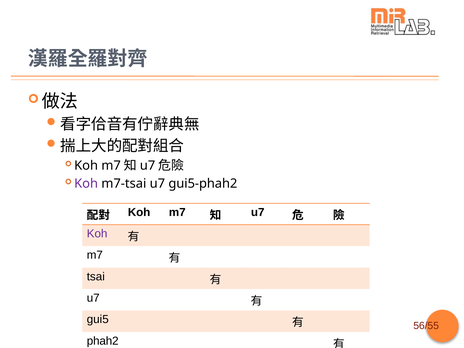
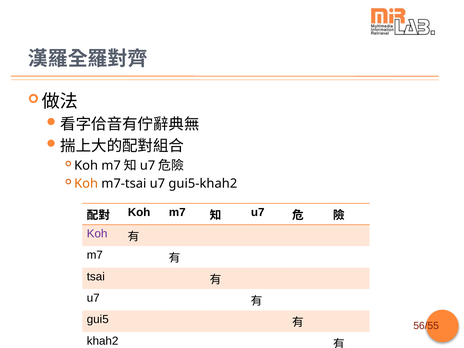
Koh at (86, 184) colour: purple -> orange
gui5-phah2: gui5-phah2 -> gui5-khah2
phah2: phah2 -> khah2
